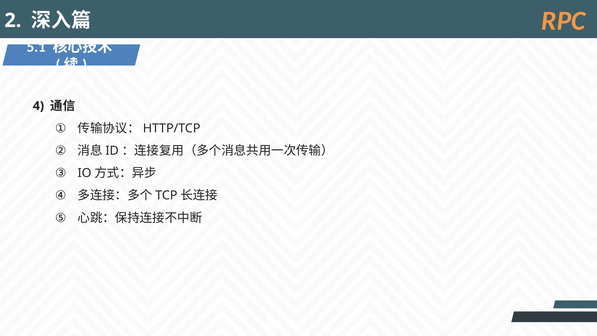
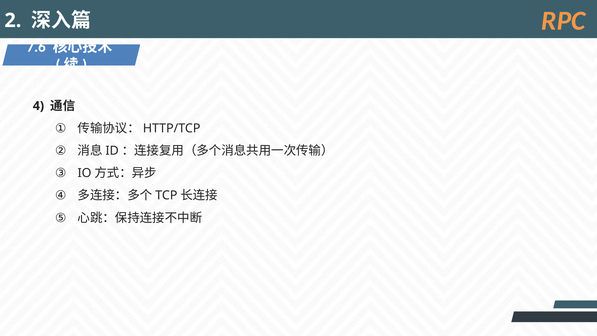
5.1: 5.1 -> 7.6
